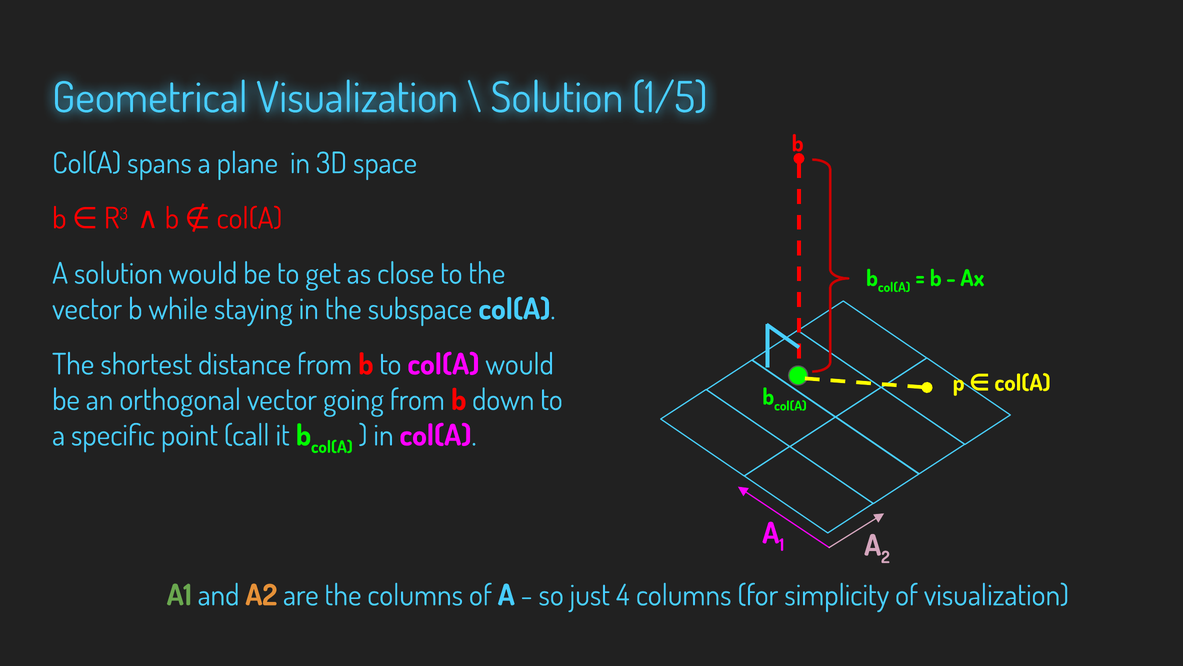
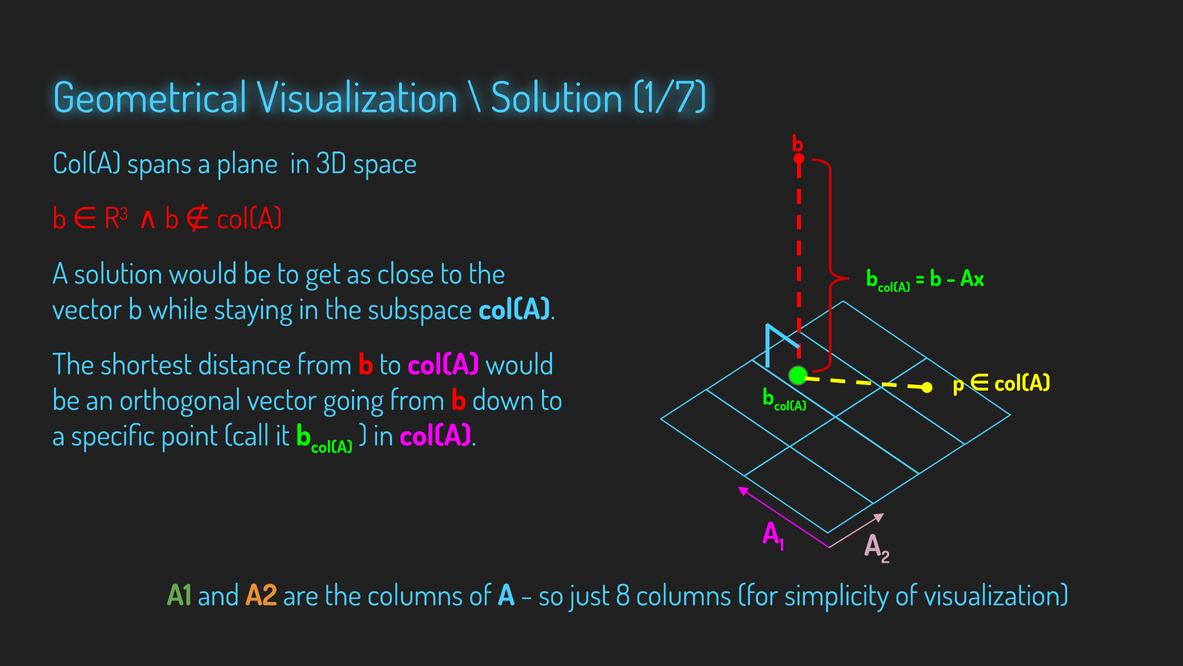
1/5: 1/5 -> 1/7
4: 4 -> 8
